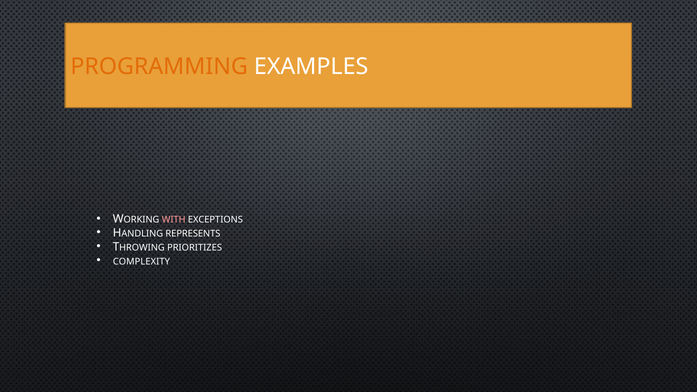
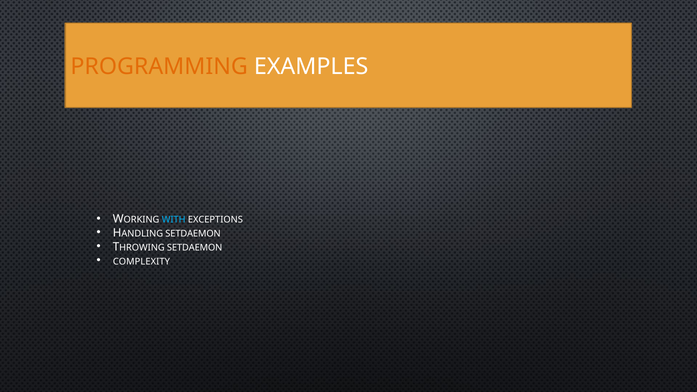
WITH colour: pink -> light blue
HANDLING REPRESENTS: REPRESENTS -> SETDAEMON
THROWING PRIORITIZES: PRIORITIZES -> SETDAEMON
